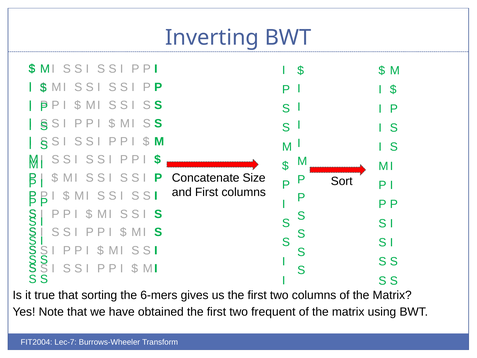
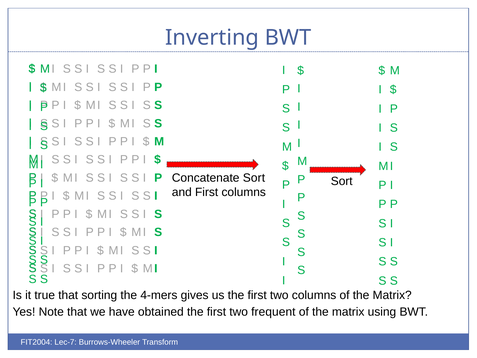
Concatenate Size: Size -> Sort
6-mers: 6-mers -> 4-mers
